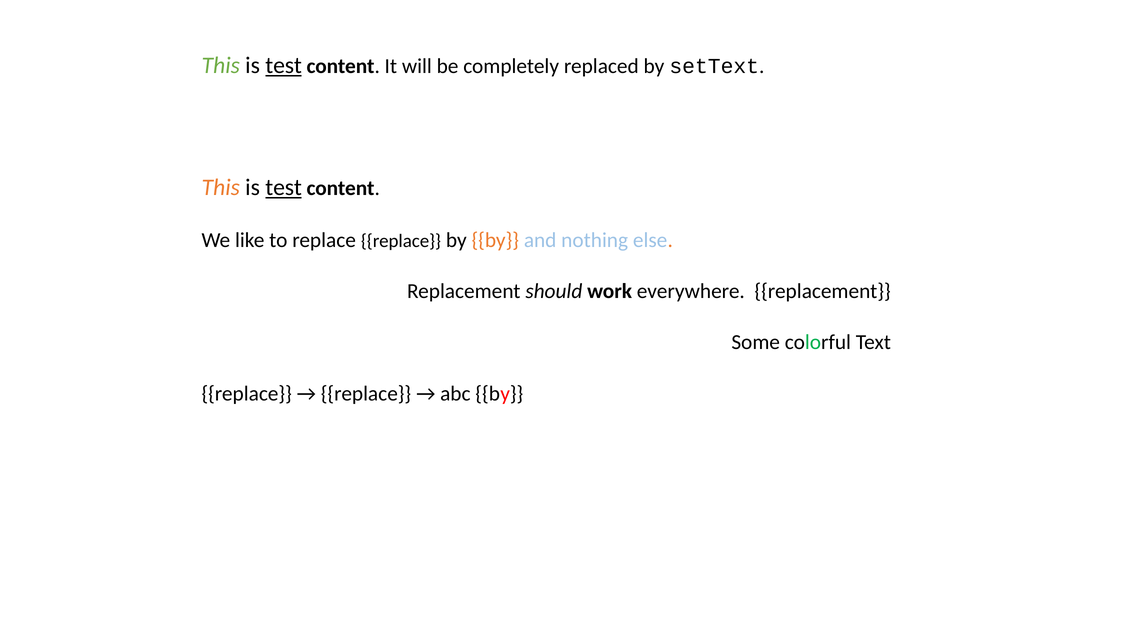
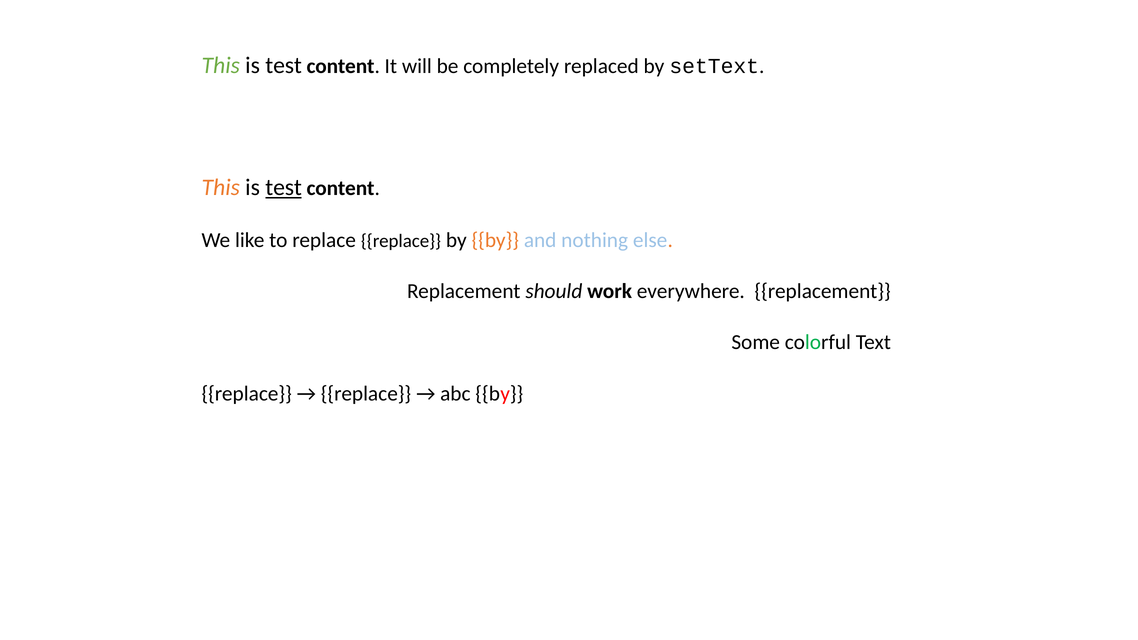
test at (284, 65) underline: present -> none
